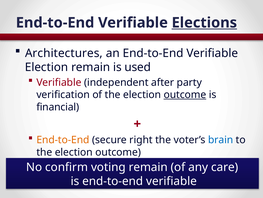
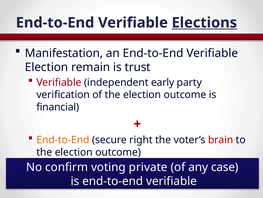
Architectures: Architectures -> Manifestation
used: used -> trust
after: after -> early
outcome at (185, 94) underline: present -> none
brain colour: blue -> red
voting remain: remain -> private
care: care -> case
